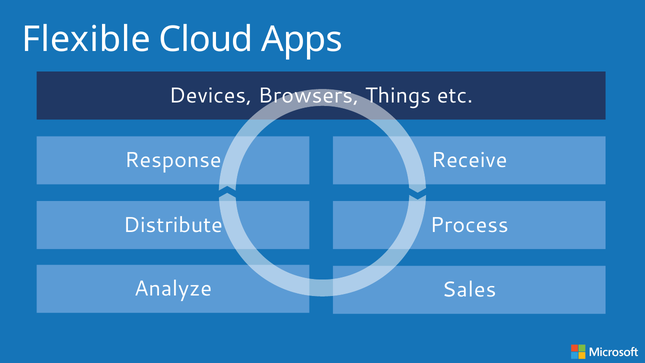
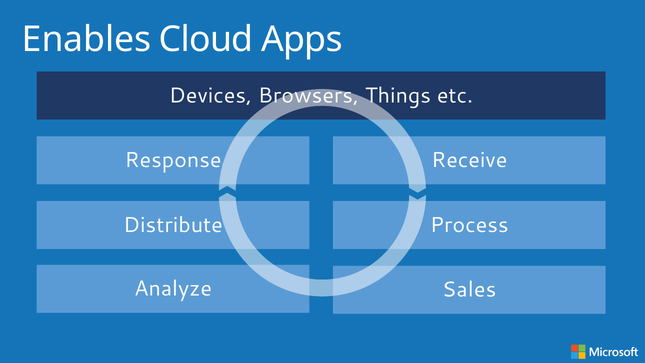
Flexible: Flexible -> Enables
